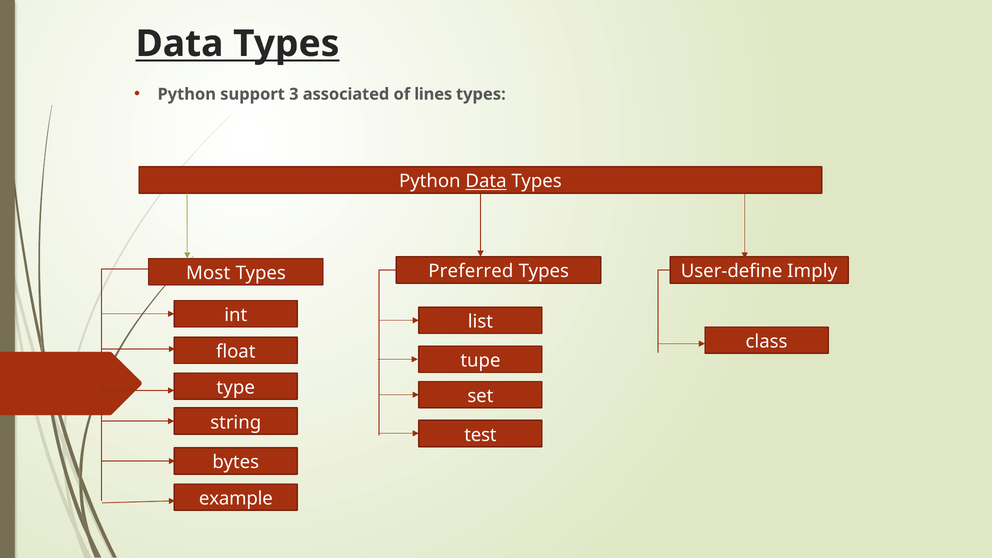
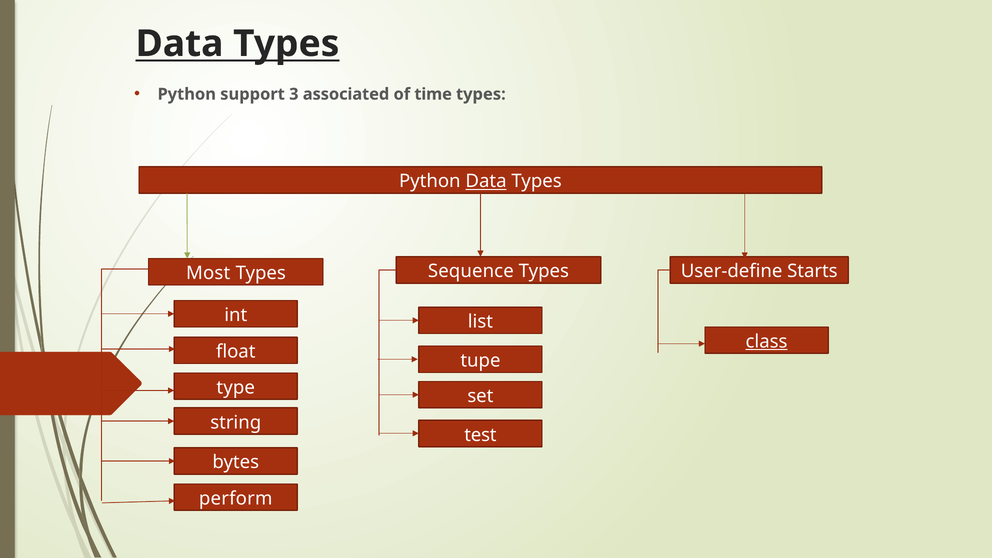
lines: lines -> time
Preferred: Preferred -> Sequence
Imply: Imply -> Starts
class underline: none -> present
example: example -> perform
